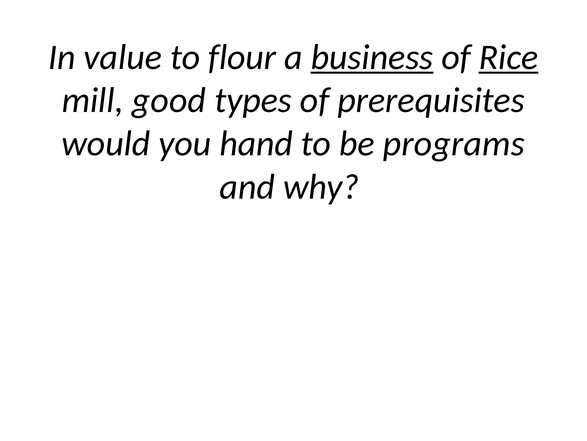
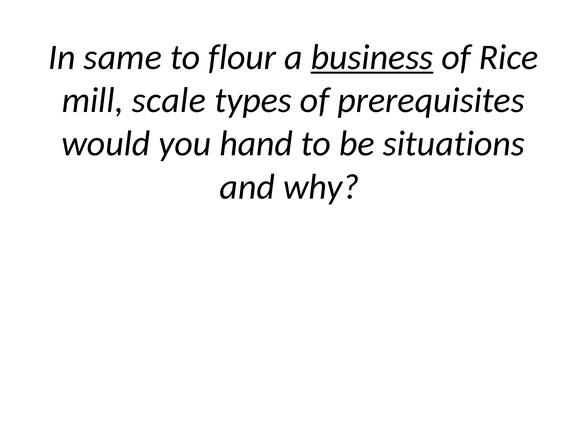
value: value -> same
Rice underline: present -> none
good: good -> scale
programs: programs -> situations
